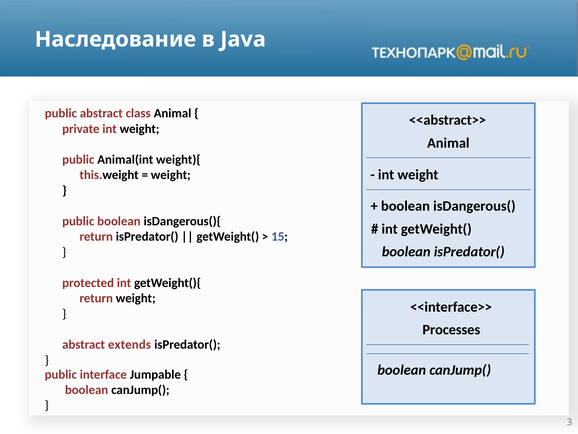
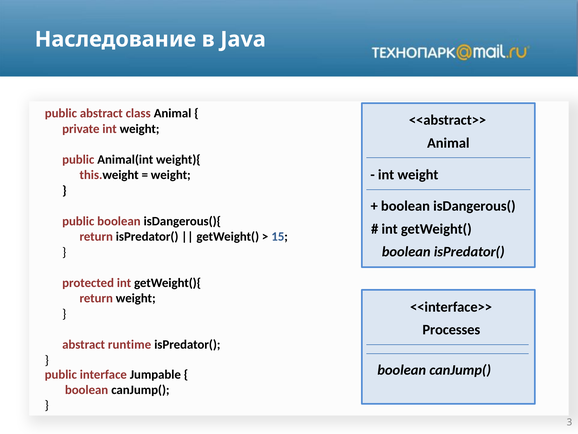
extends: extends -> runtime
